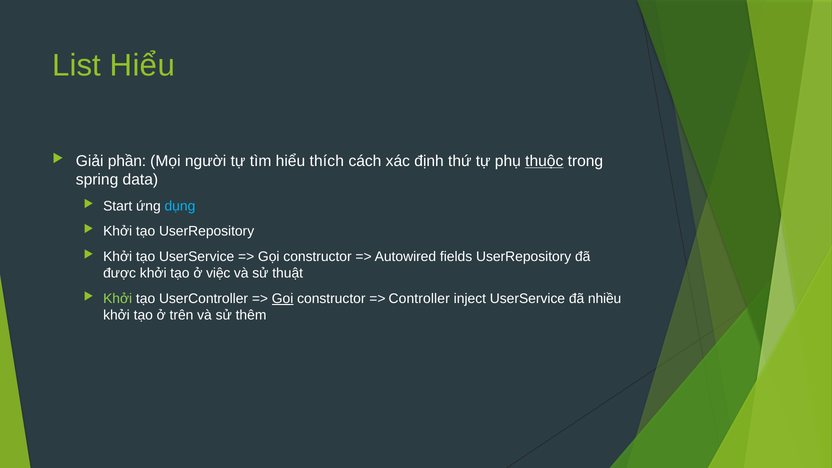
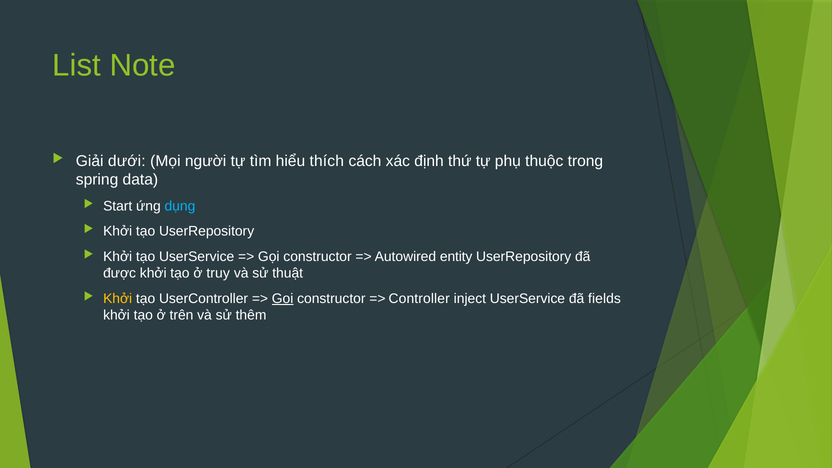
List Hiểu: Hiểu -> Note
phần: phần -> dưới
thuộc underline: present -> none
fields: fields -> entity
việc: việc -> truy
Khởi at (118, 299) colour: light green -> yellow
nhiều: nhiều -> fields
